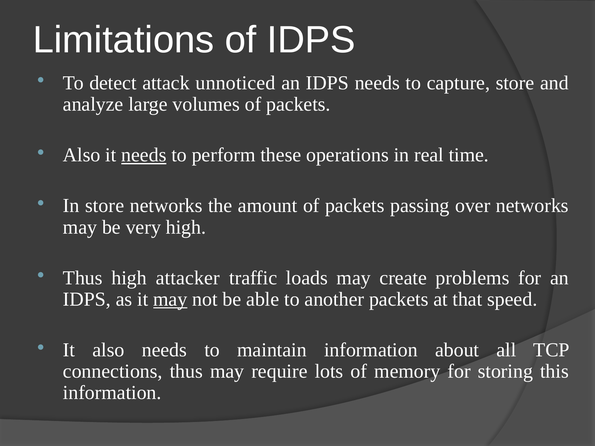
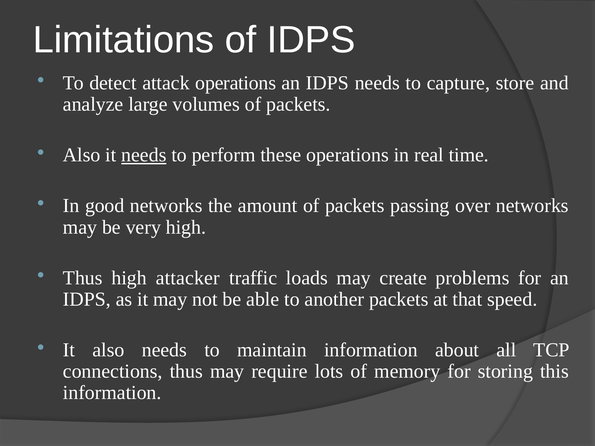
attack unnoticed: unnoticed -> operations
In store: store -> good
may at (170, 299) underline: present -> none
